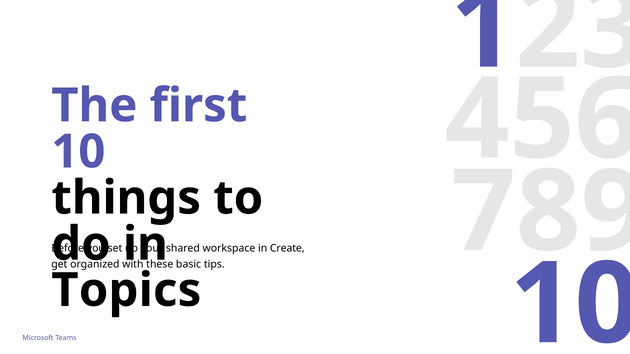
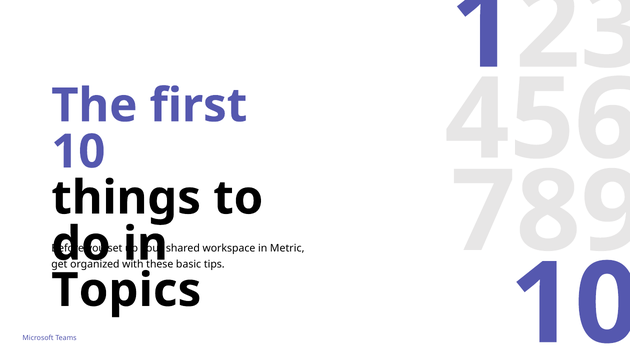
Create: Create -> Metric
